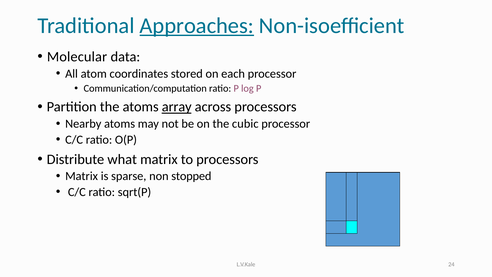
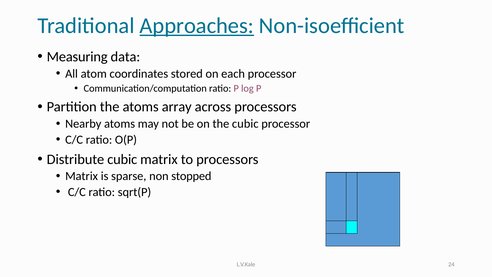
Molecular: Molecular -> Measuring
array underline: present -> none
Distribute what: what -> cubic
